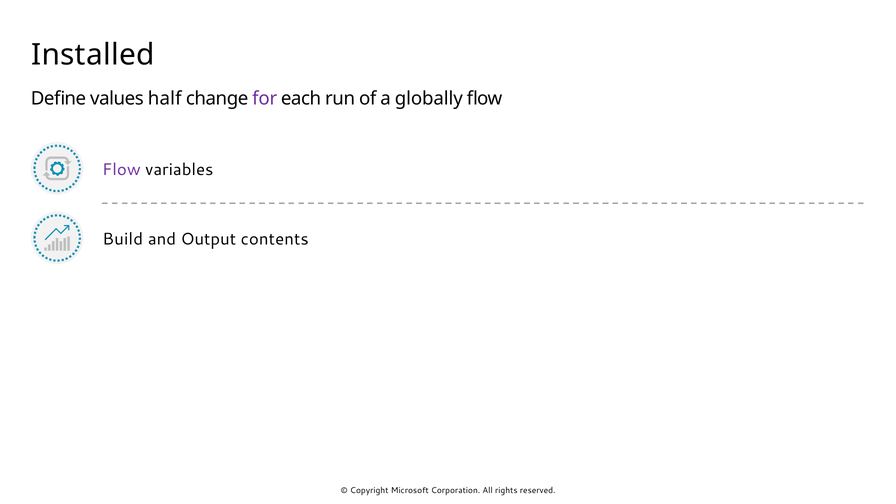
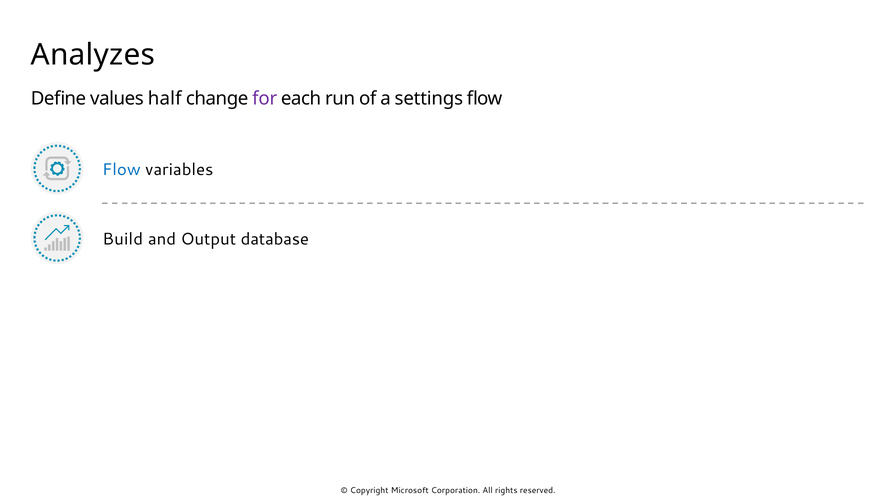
Installed: Installed -> Analyzes
globally: globally -> settings
Flow at (121, 169) colour: purple -> blue
contents: contents -> database
